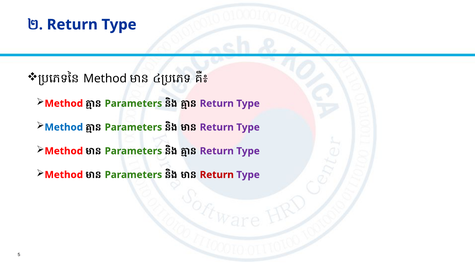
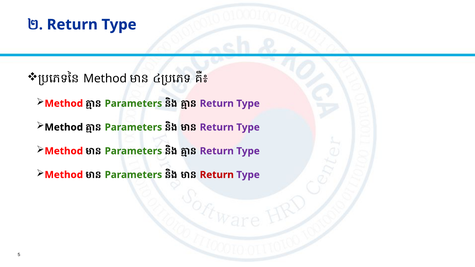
Method at (64, 127) colour: blue -> black
